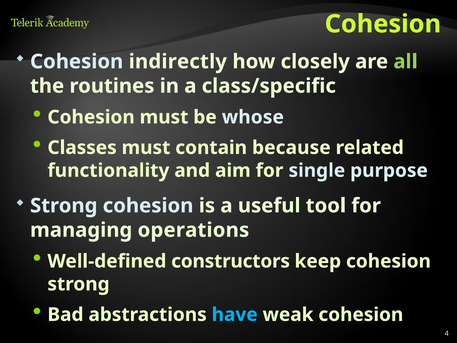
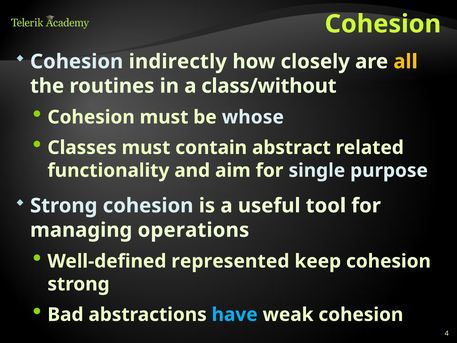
all colour: light green -> yellow
class/specific: class/specific -> class/without
because: because -> abstract
constructors: constructors -> represented
